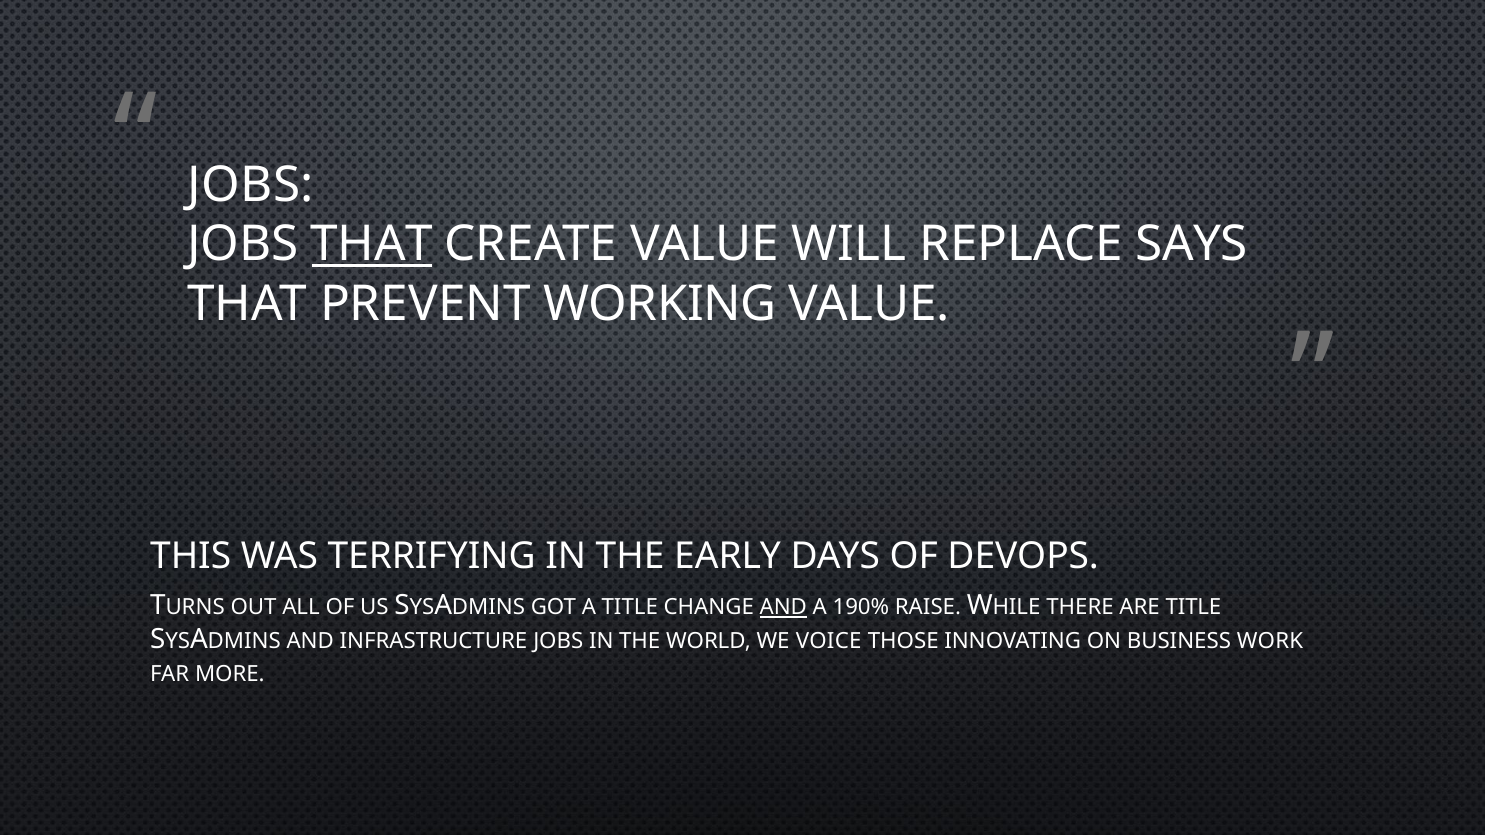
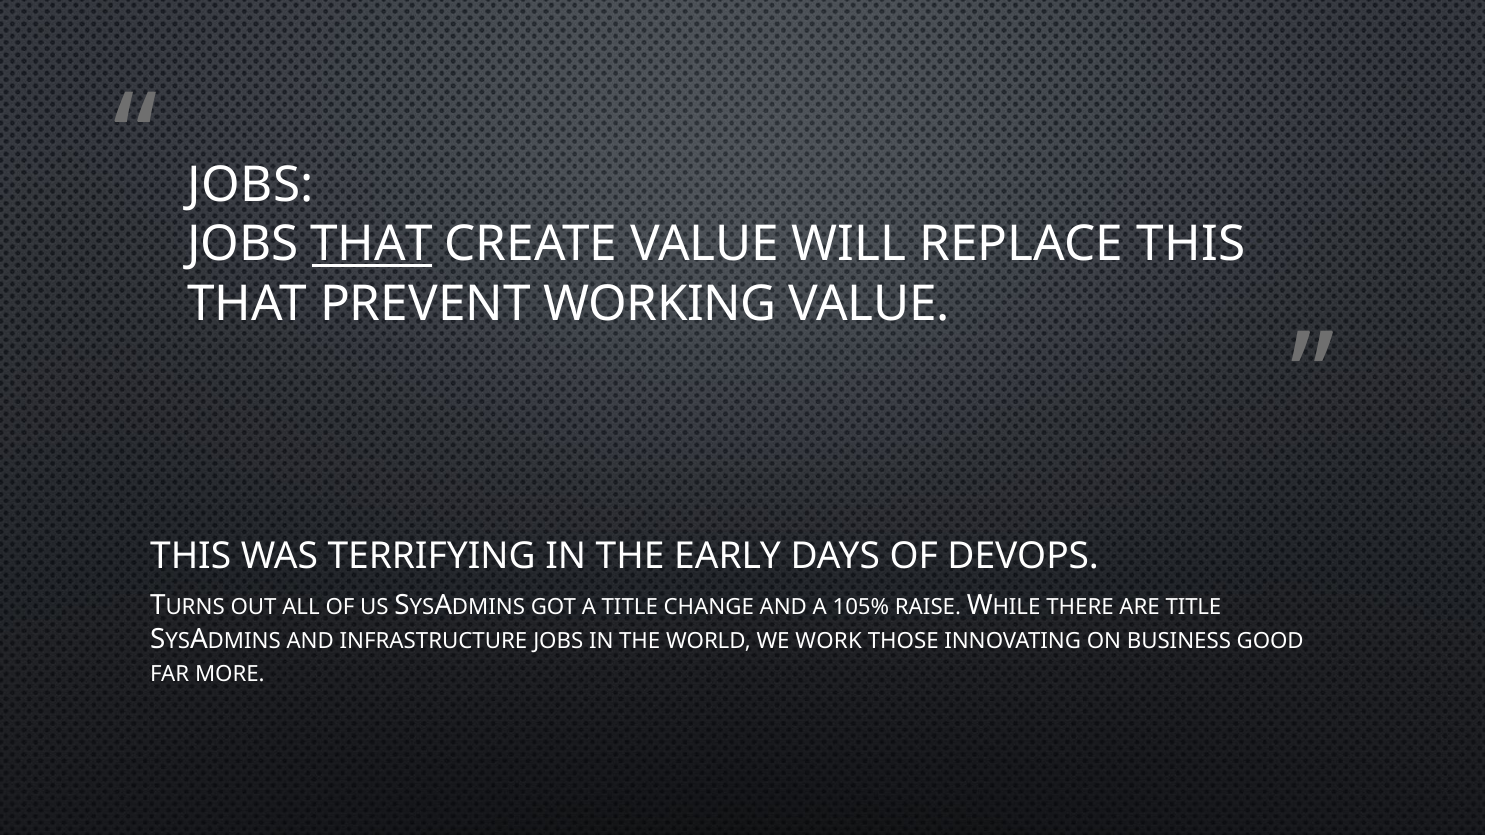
REPLACE SAYS: SAYS -> THIS
AND at (783, 608) underline: present -> none
190%: 190% -> 105%
VOICE: VOICE -> WORK
WORK: WORK -> GOOD
